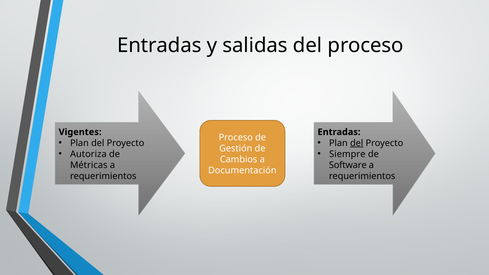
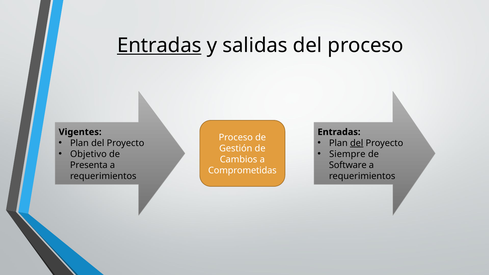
Entradas at (159, 45) underline: none -> present
Autoriza: Autoriza -> Objetivo
Métricas: Métricas -> Presenta
Documentación: Documentación -> Comprometidas
